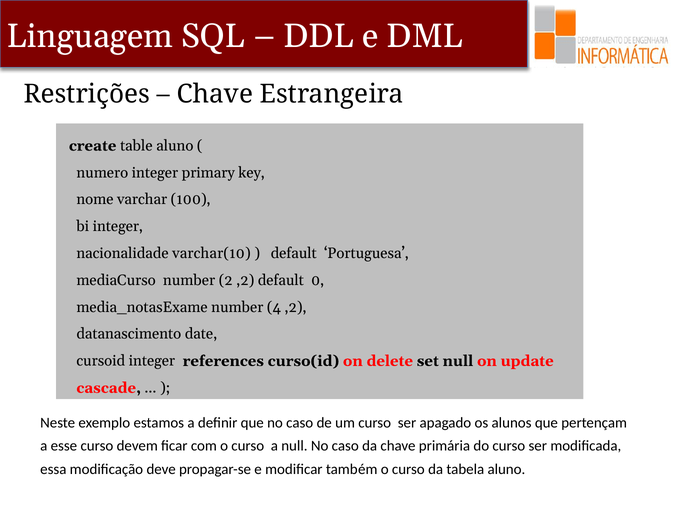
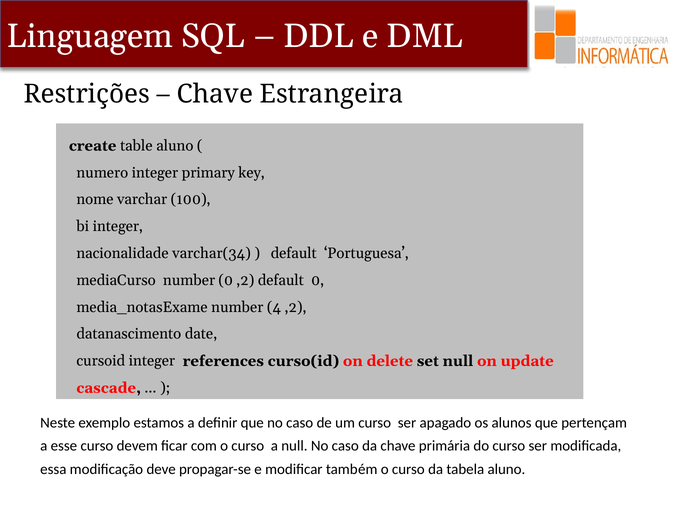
varchar(10: varchar(10 -> varchar(34
number 2: 2 -> 0
